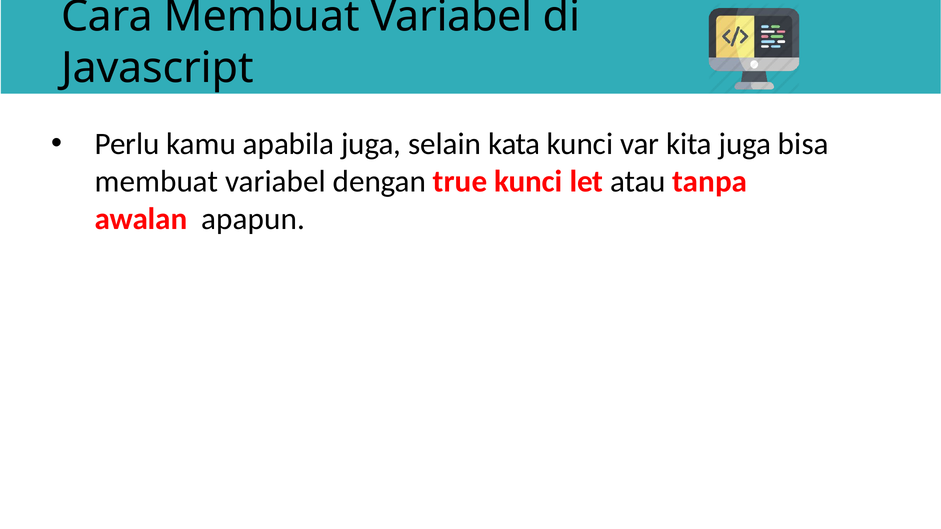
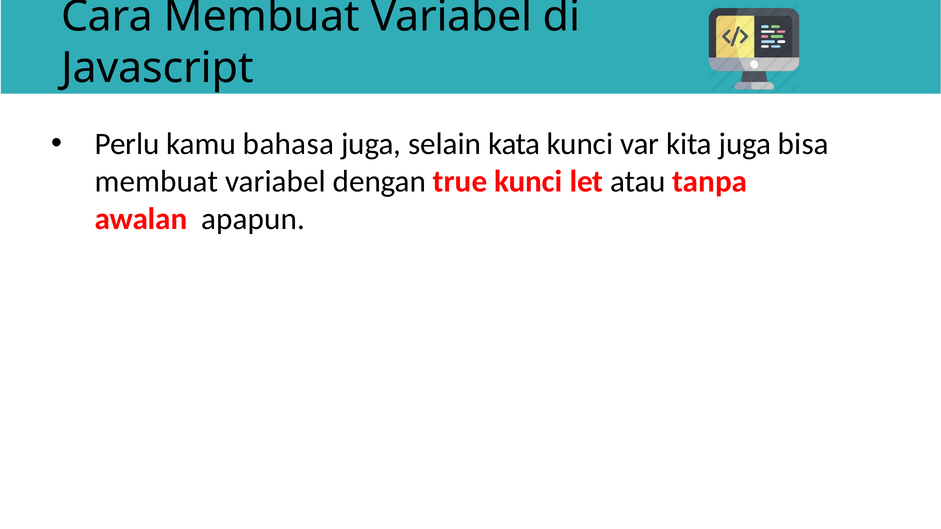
apabila: apabila -> bahasa
